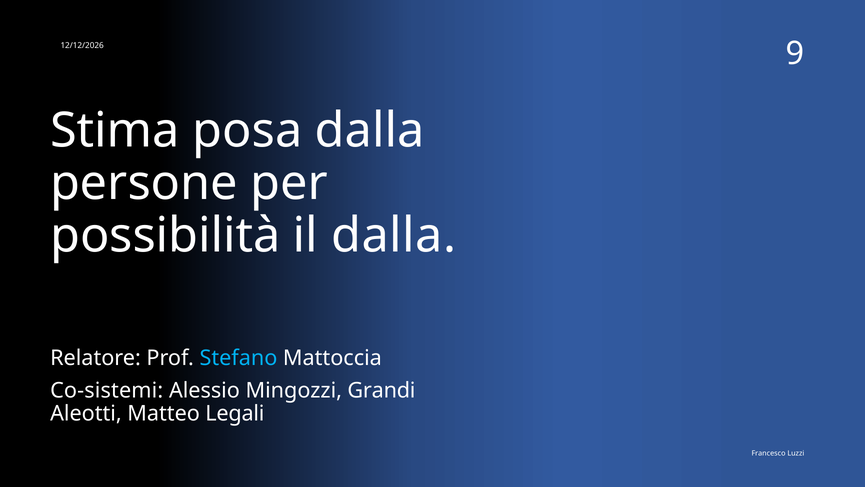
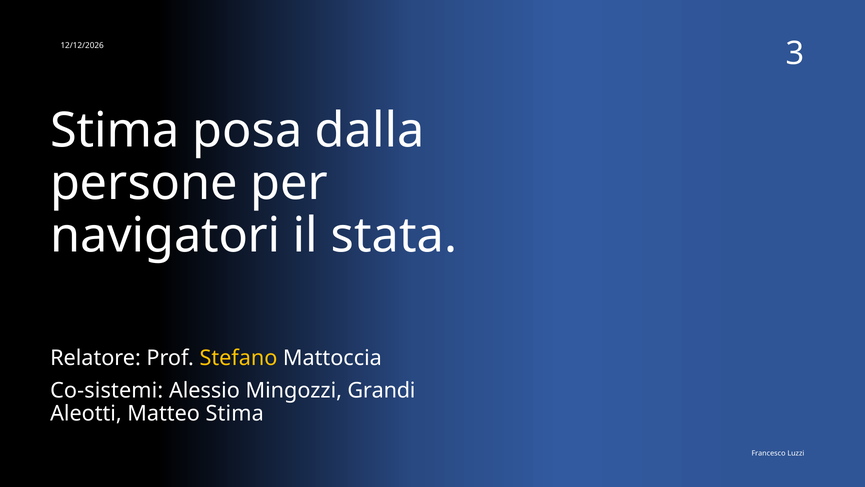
9: 9 -> 3
possibilità: possibilità -> navigatori
il dalla: dalla -> stata
Stefano colour: light blue -> yellow
Matteo Legali: Legali -> Stima
